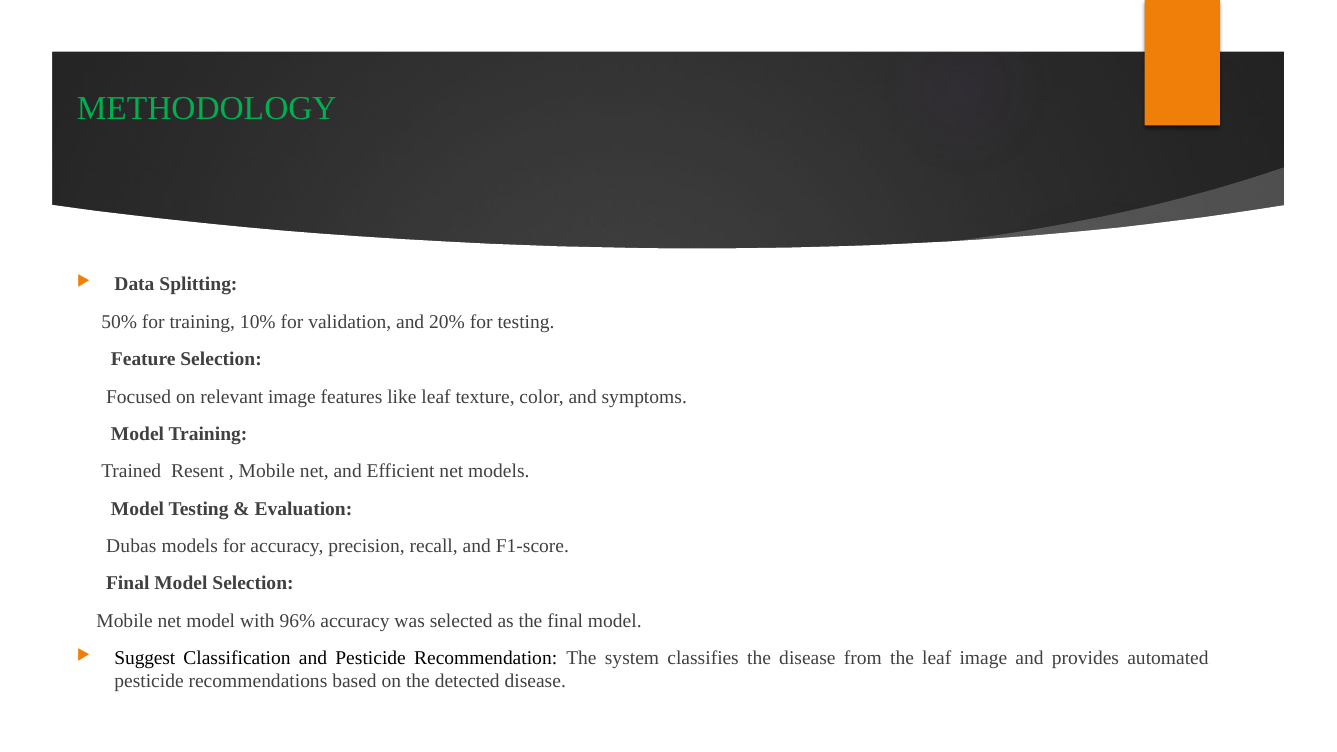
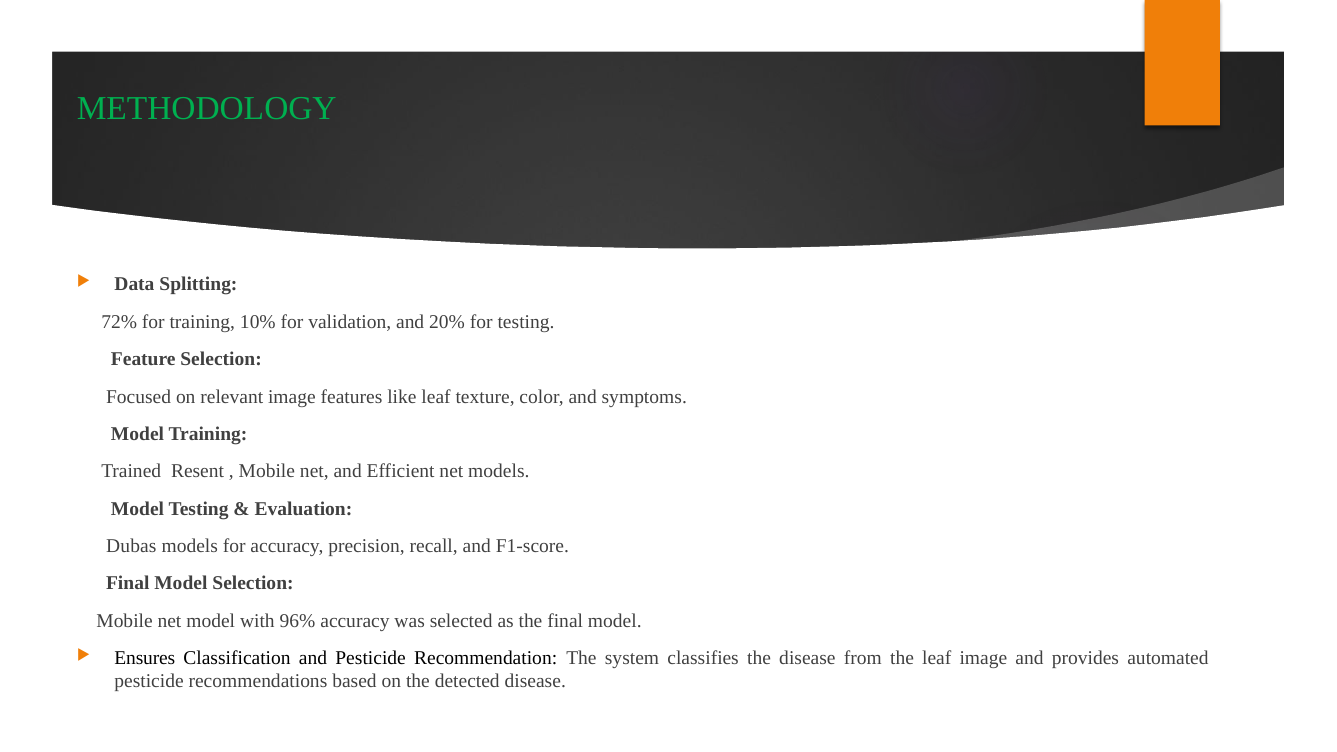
50%: 50% -> 72%
Suggest: Suggest -> Ensures
